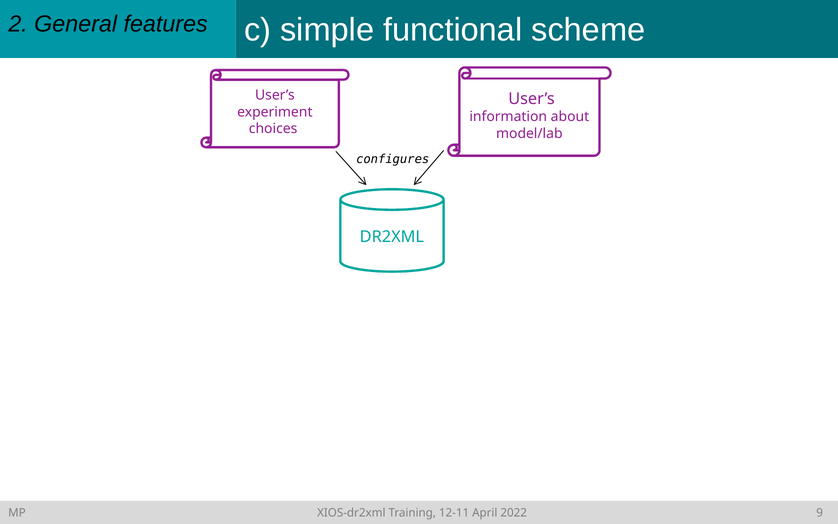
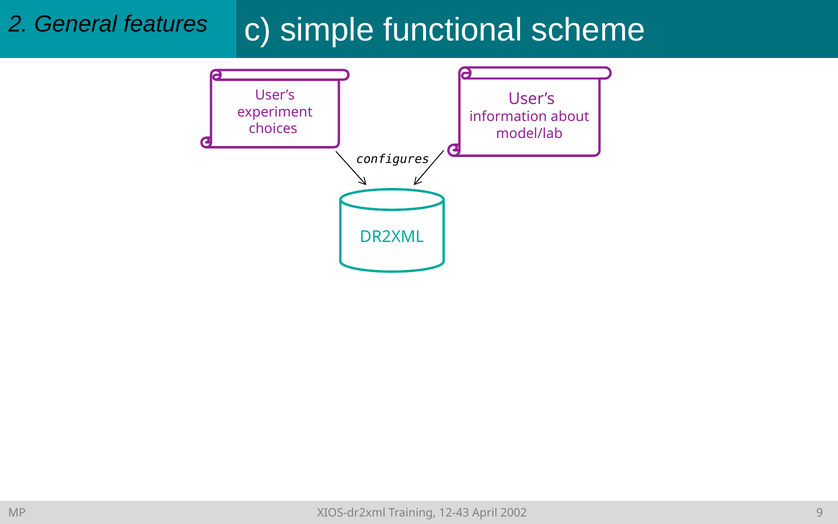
12-11: 12-11 -> 12-43
2022: 2022 -> 2002
